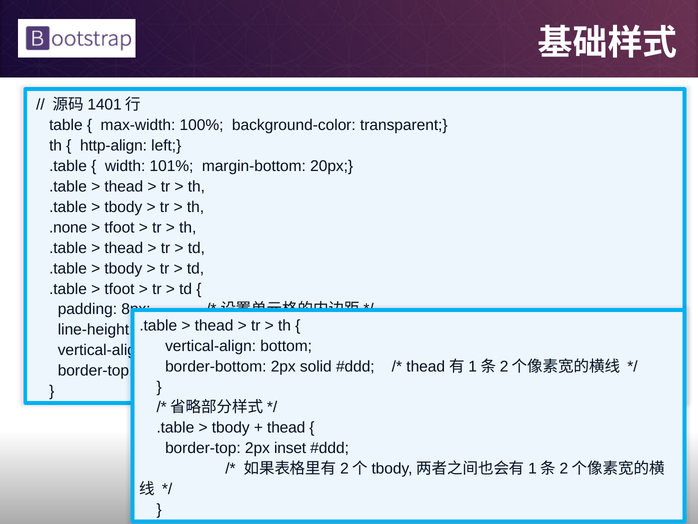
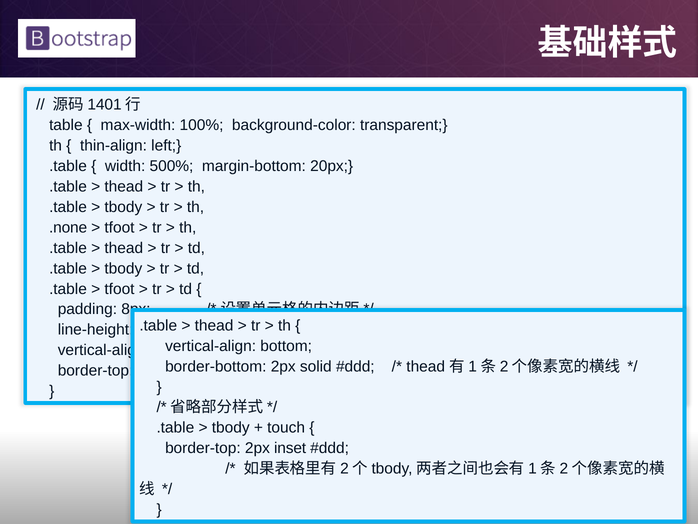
http-align: http-align -> thin-align
101%: 101% -> 500%
thead at (286, 427): thead -> touch
